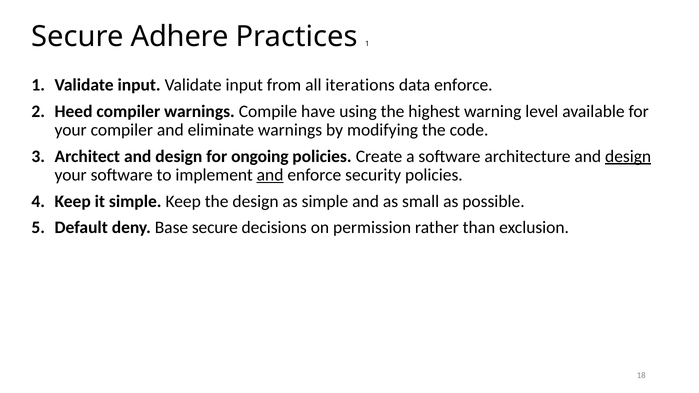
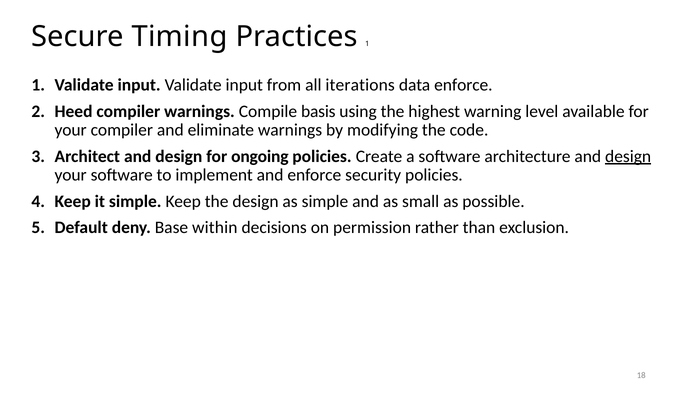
Adhere: Adhere -> Timing
have: have -> basis
and at (270, 175) underline: present -> none
Base secure: secure -> within
